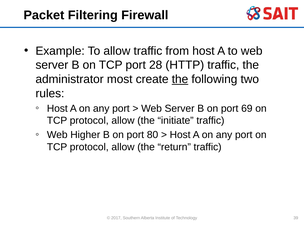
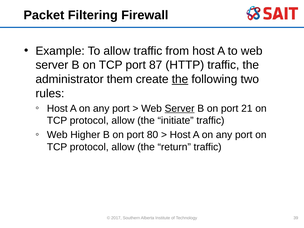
28: 28 -> 87
most: most -> them
Server at (180, 108) underline: none -> present
69: 69 -> 21
